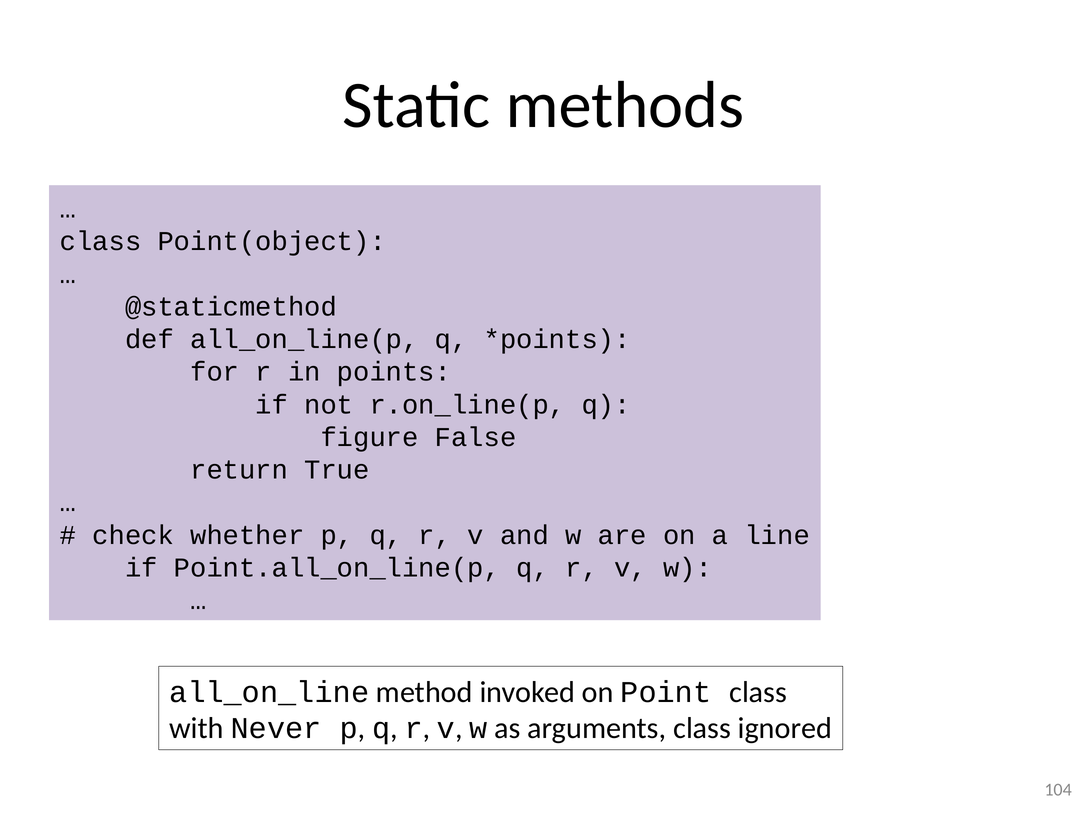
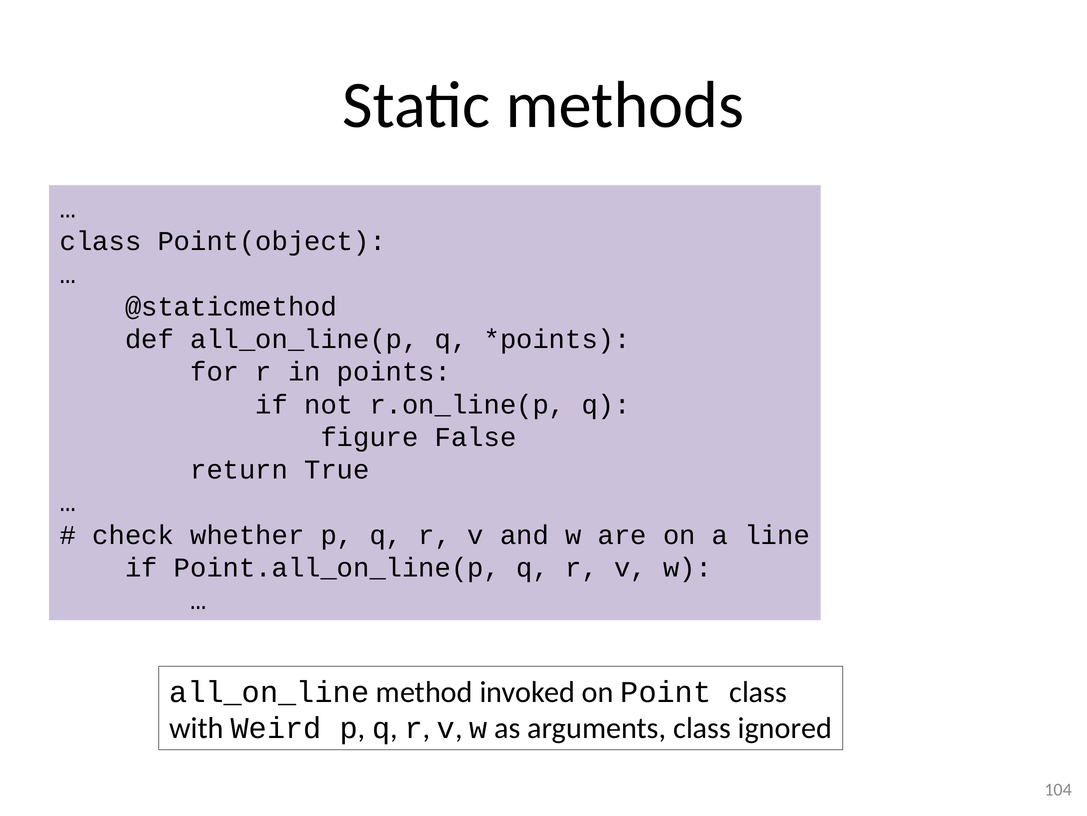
Never: Never -> Weird
